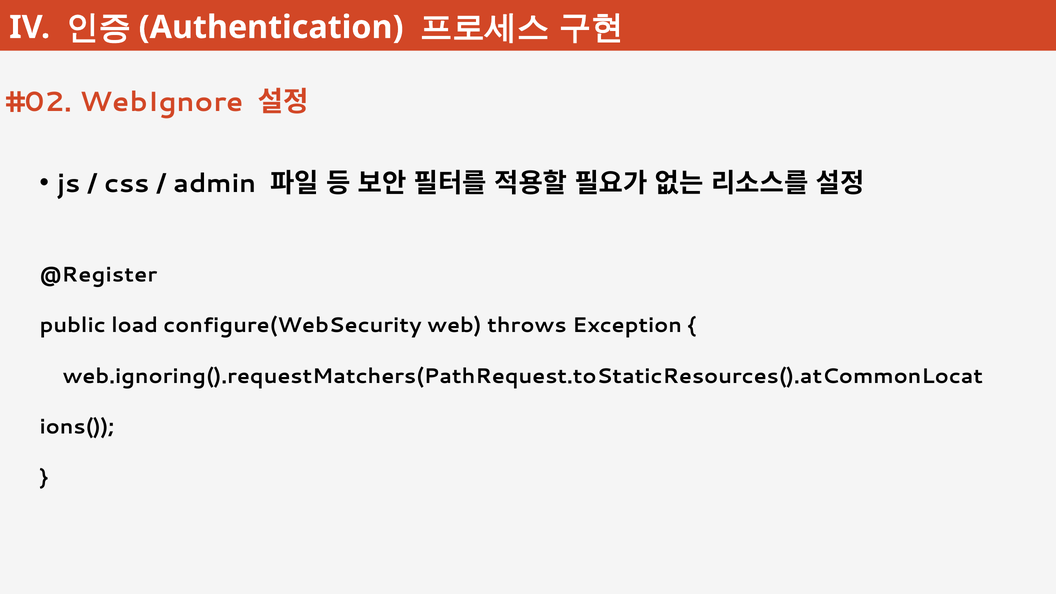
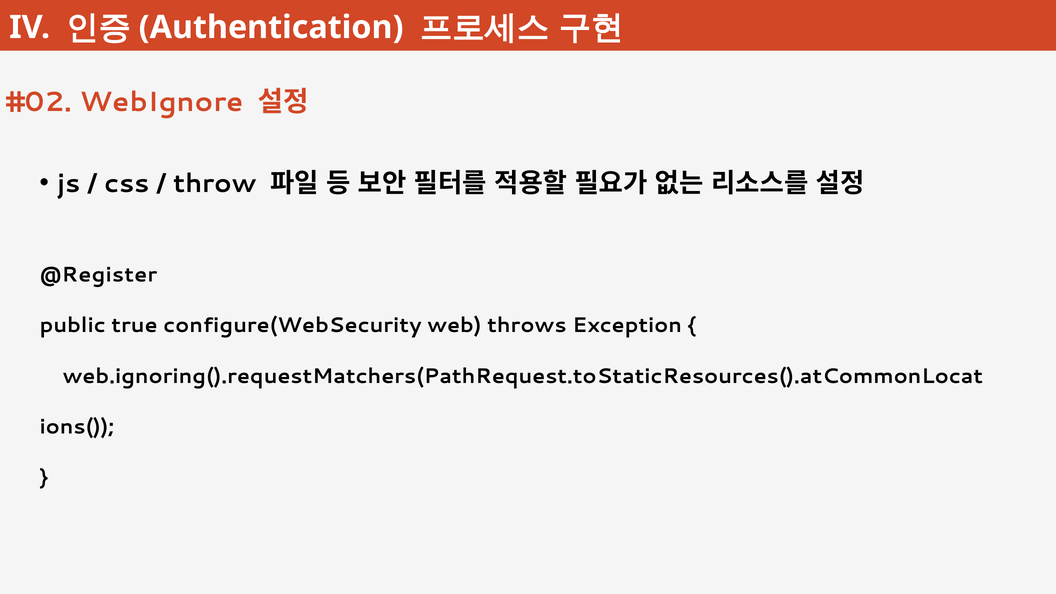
admin: admin -> throw
load: load -> true
